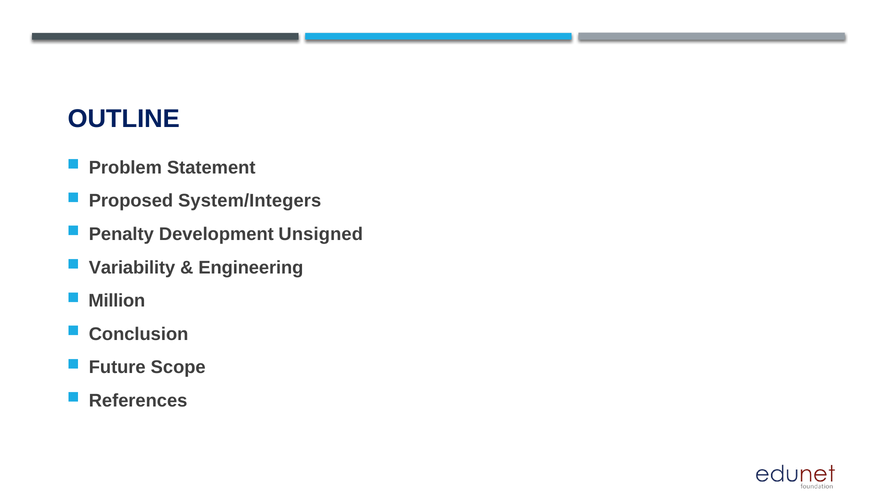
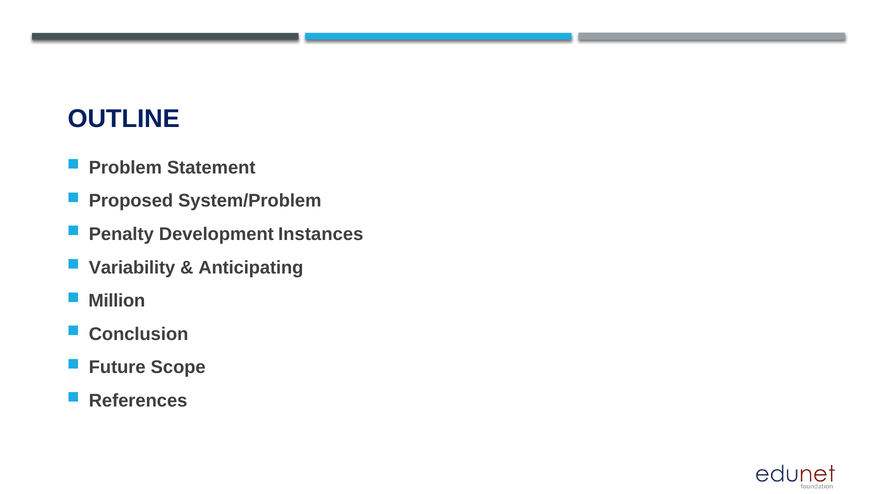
System/Integers: System/Integers -> System/Problem
Unsigned: Unsigned -> Instances
Engineering: Engineering -> Anticipating
